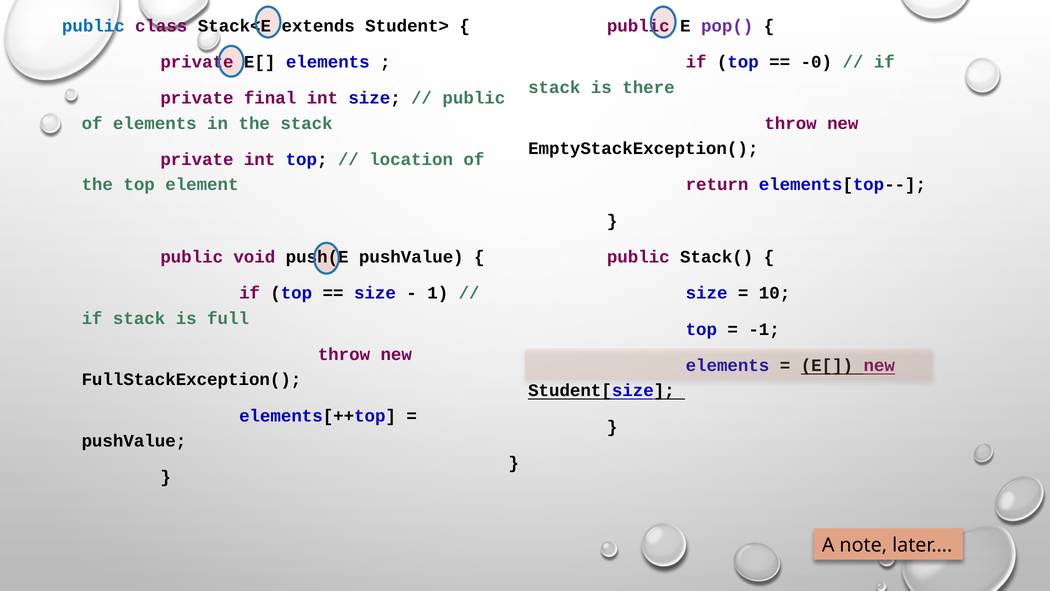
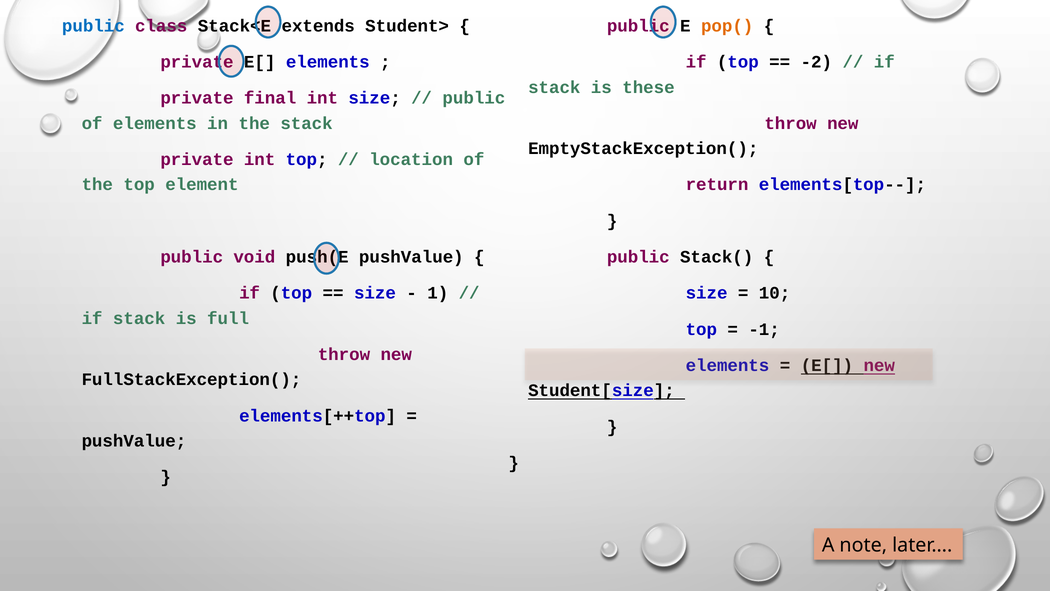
pop( colour: purple -> orange
-0: -0 -> -2
there: there -> these
